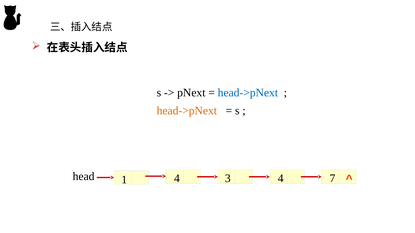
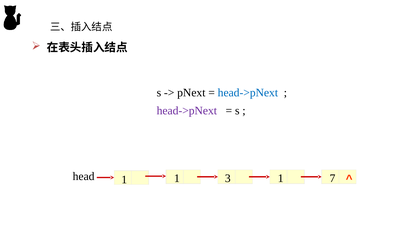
head->pNext at (187, 111) colour: orange -> purple
3 4: 4 -> 1
1 4: 4 -> 1
